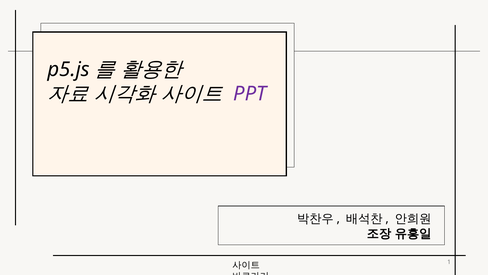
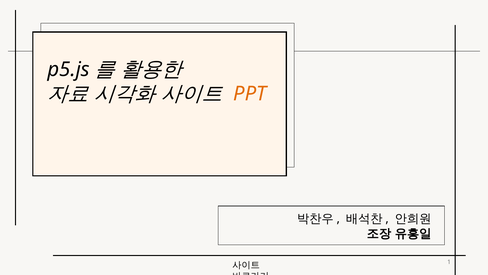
PPT colour: purple -> orange
